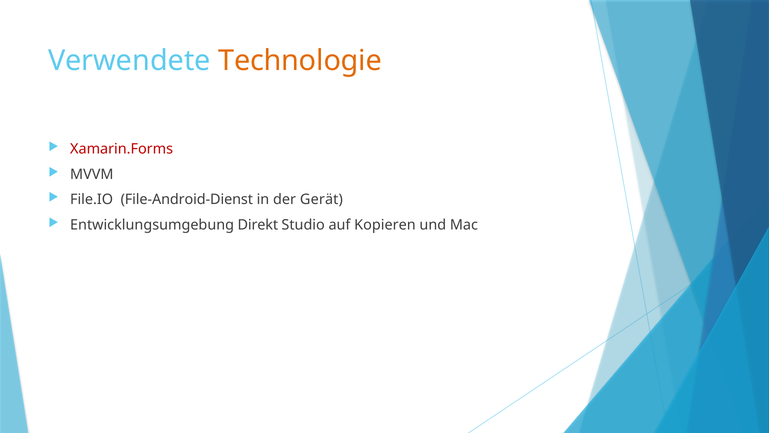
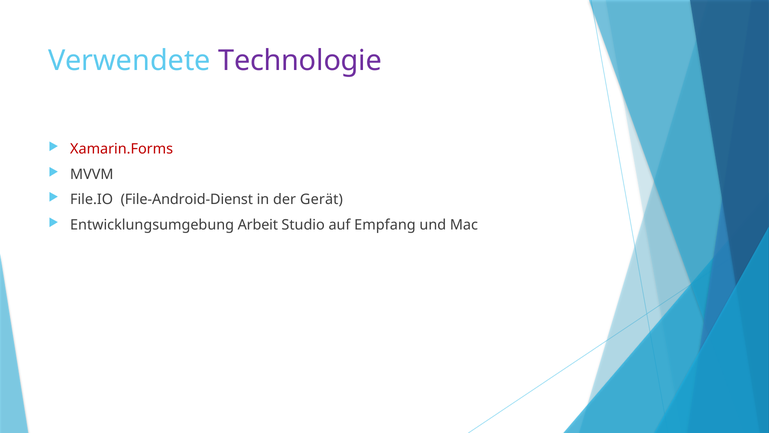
Technologie colour: orange -> purple
Direkt: Direkt -> Arbeit
Kopieren: Kopieren -> Empfang
